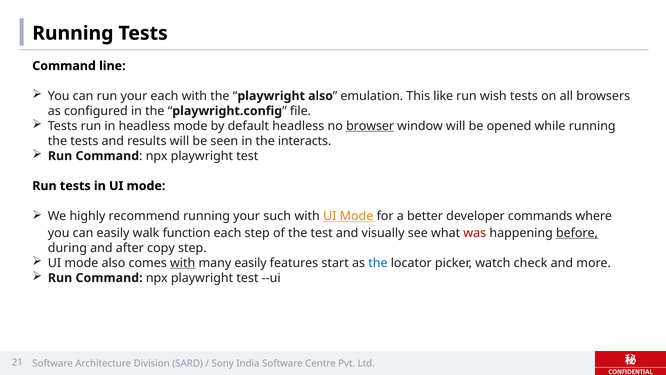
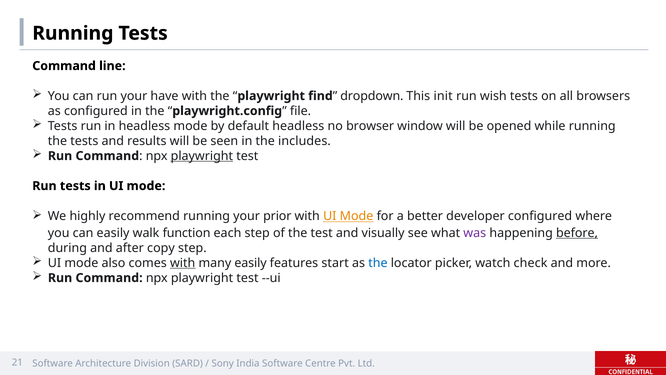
your each: each -> have
playwright also: also -> find
emulation: emulation -> dropdown
like: like -> init
browser underline: present -> none
interacts: interacts -> includes
playwright at (202, 156) underline: none -> present
such: such -> prior
developer commands: commands -> configured
was colour: red -> purple
